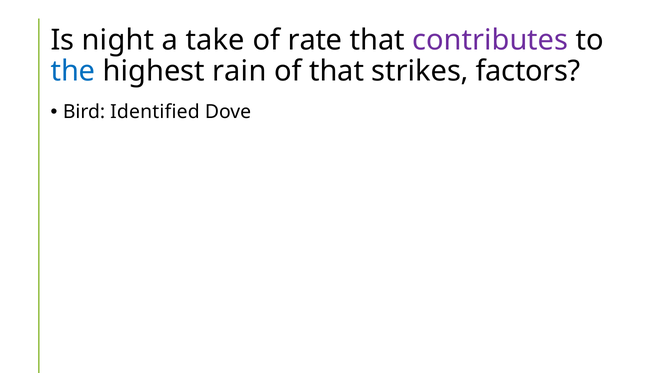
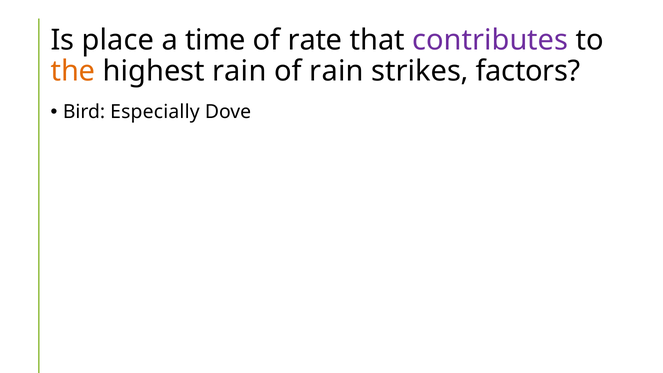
night: night -> place
take: take -> time
the colour: blue -> orange
of that: that -> rain
Identified: Identified -> Especially
